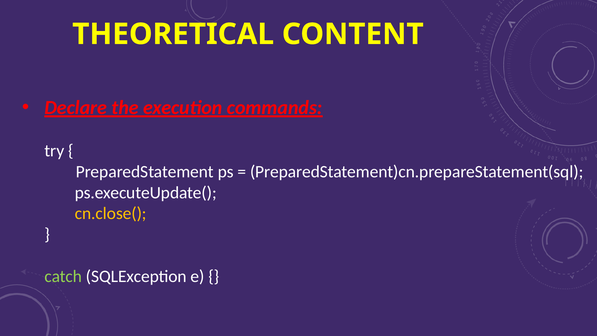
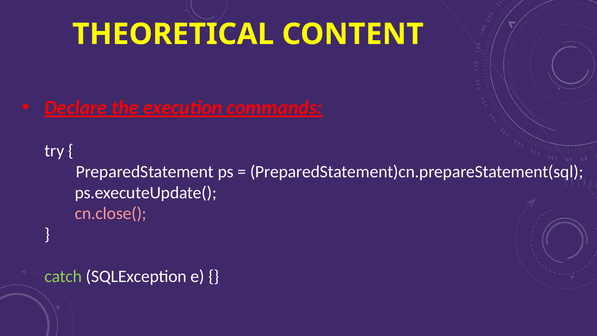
cn.close( colour: yellow -> pink
